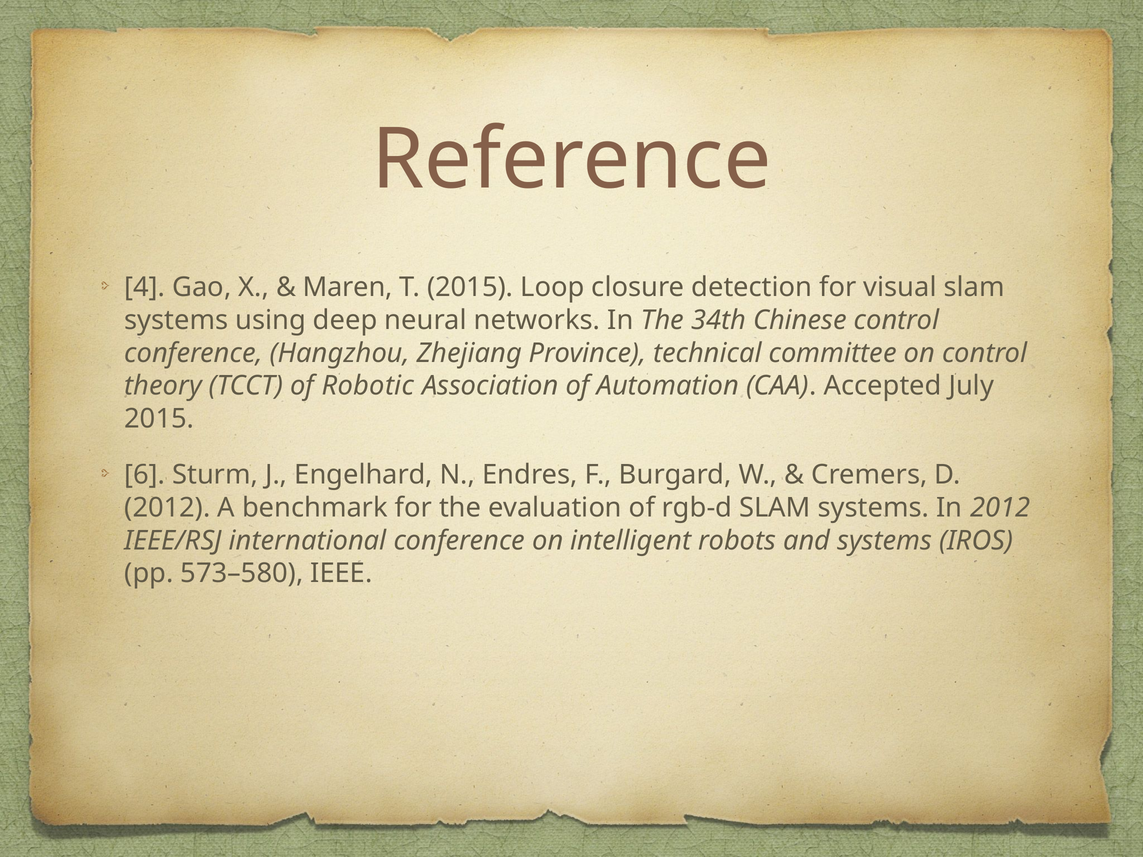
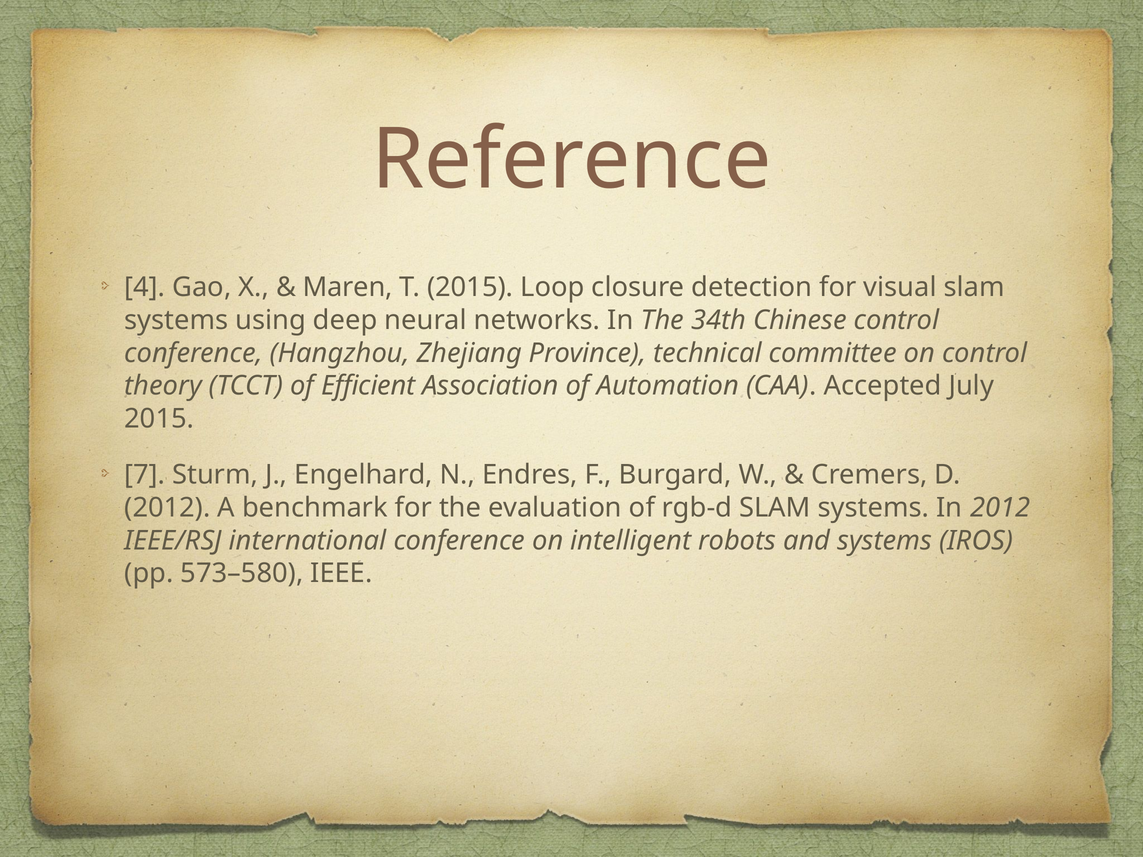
Robotic: Robotic -> Efficient
6: 6 -> 7
